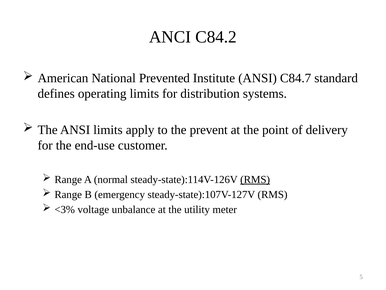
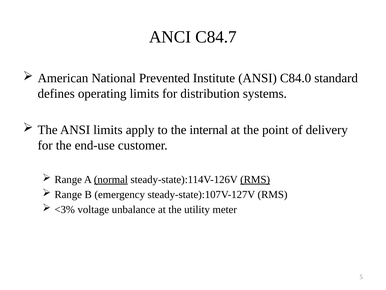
C84.2: C84.2 -> C84.7
C84.7: C84.7 -> C84.0
prevent: prevent -> internal
normal underline: none -> present
